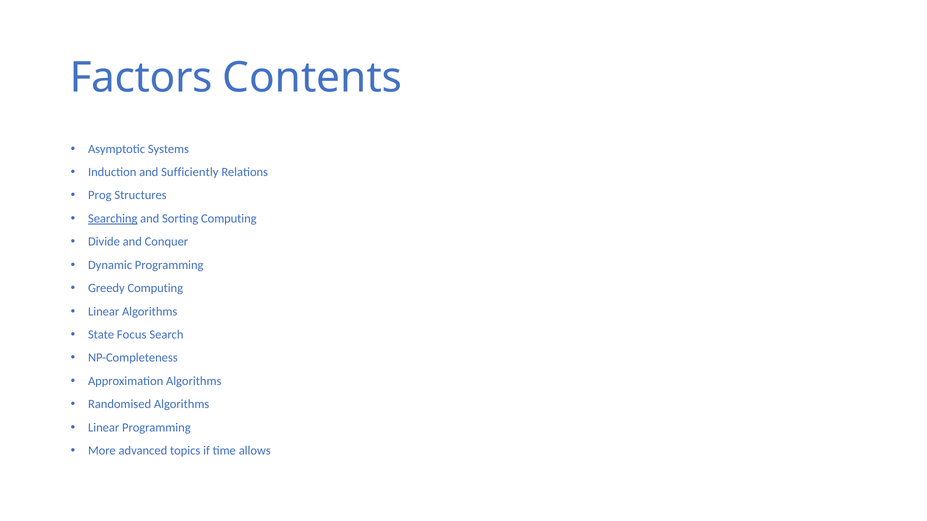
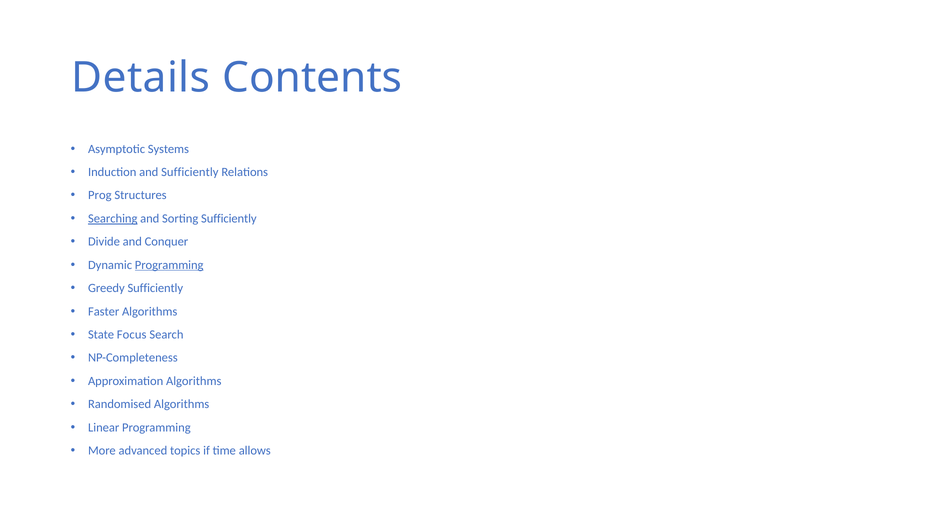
Factors: Factors -> Details
Sorting Computing: Computing -> Sufficiently
Programming at (169, 265) underline: none -> present
Greedy Computing: Computing -> Sufficiently
Linear at (104, 312): Linear -> Faster
